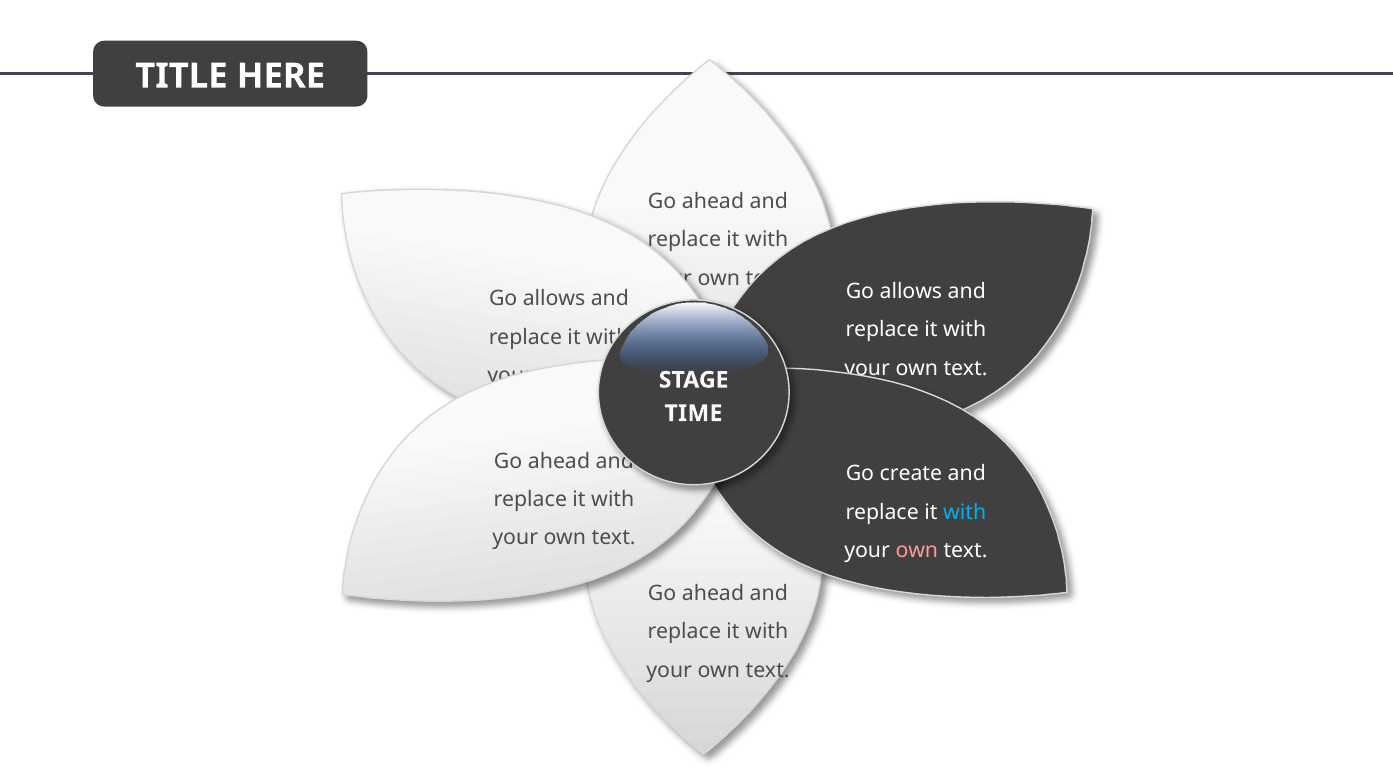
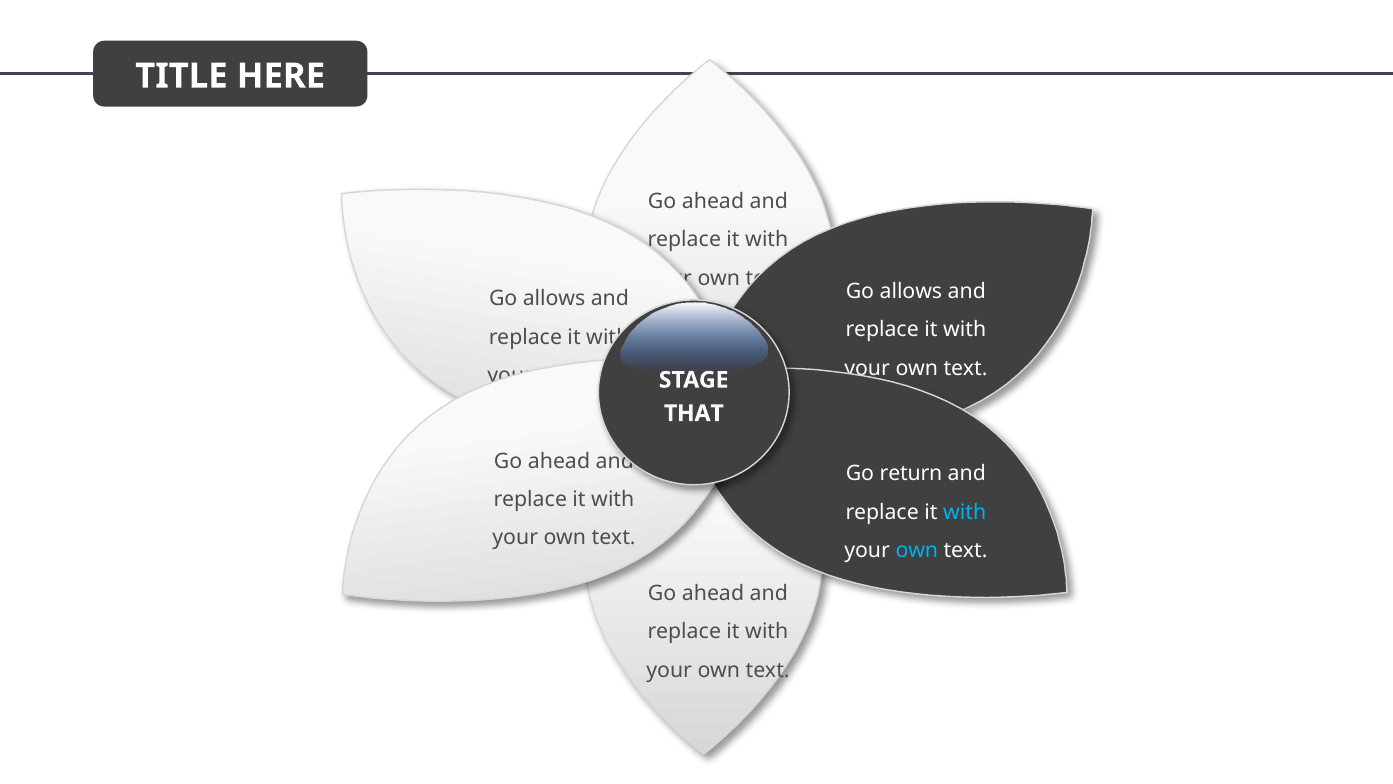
TIME: TIME -> THAT
create: create -> return
own at (917, 550) colour: pink -> light blue
